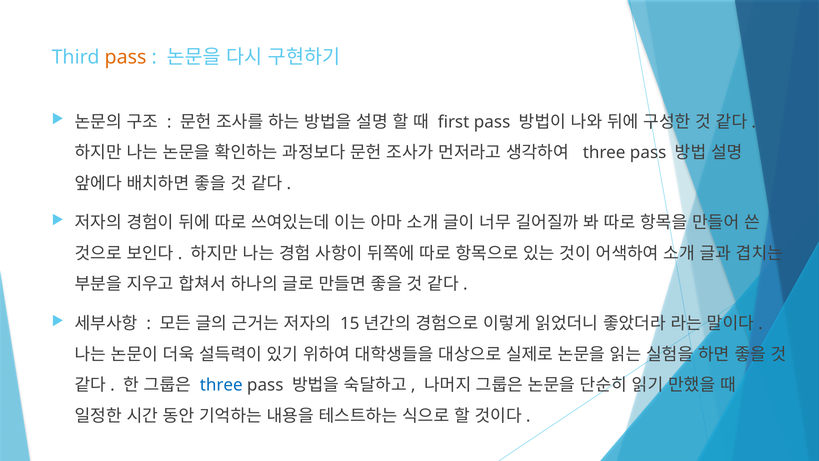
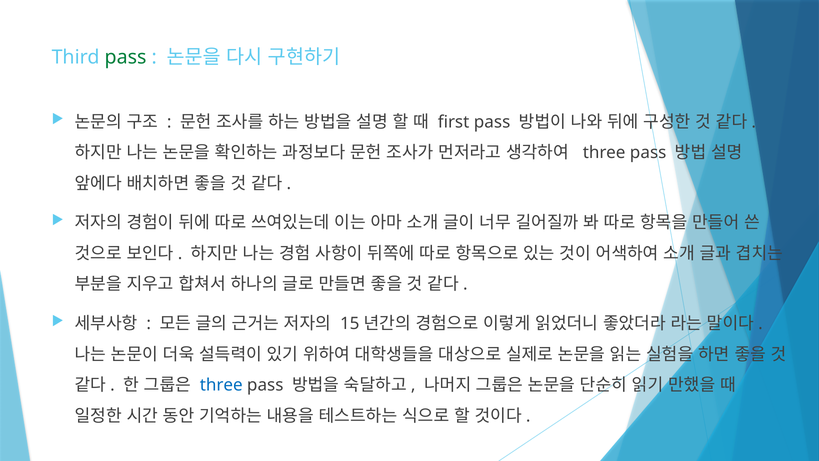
pass at (126, 57) colour: orange -> green
